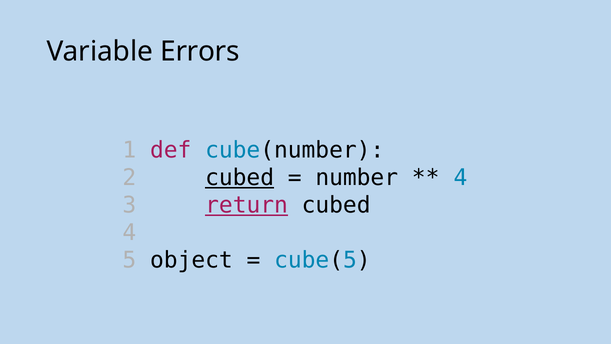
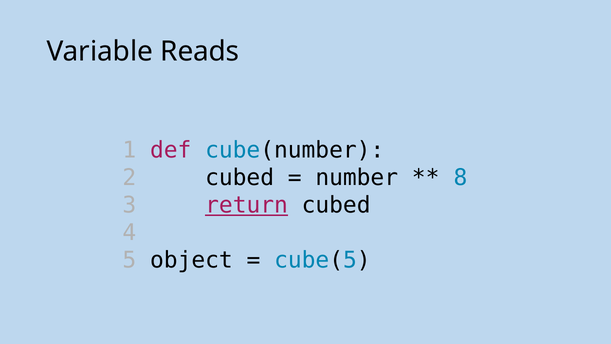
Errors: Errors -> Reads
cubed at (240, 178) underline: present -> none
4 at (460, 178): 4 -> 8
